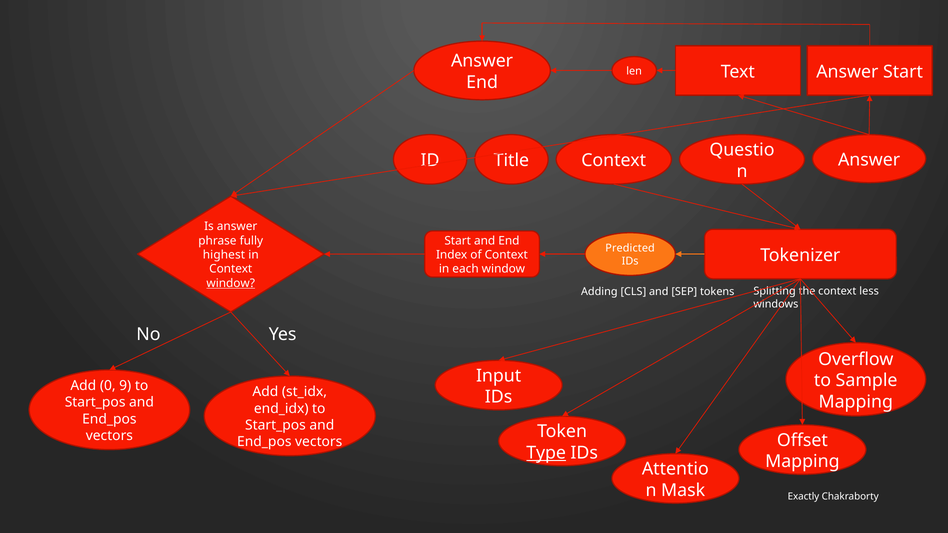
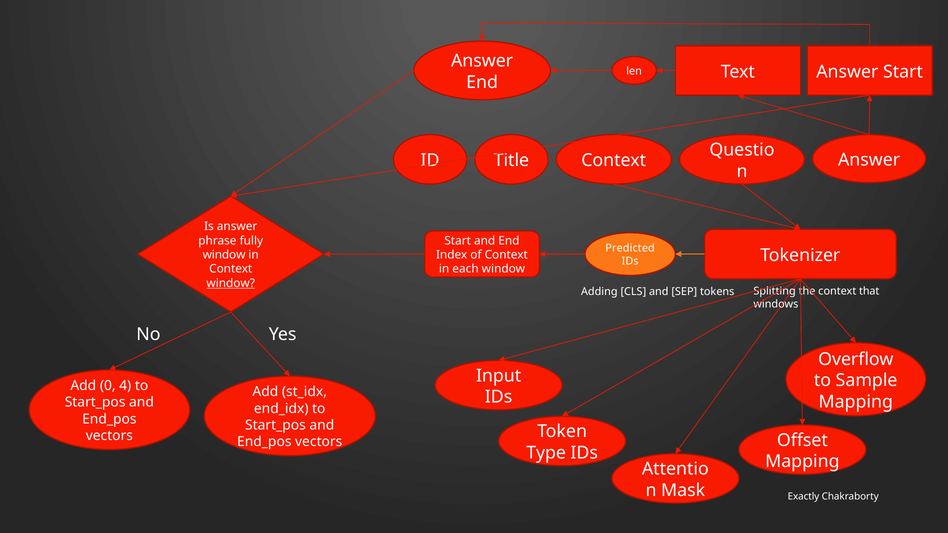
highest at (224, 255): highest -> window
less: less -> that
9: 9 -> 4
Type underline: present -> none
